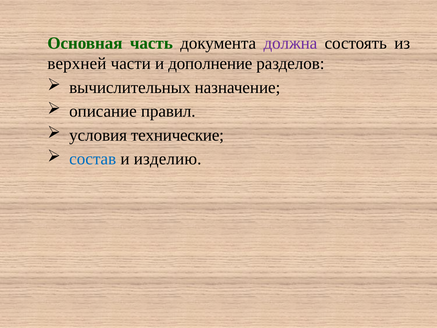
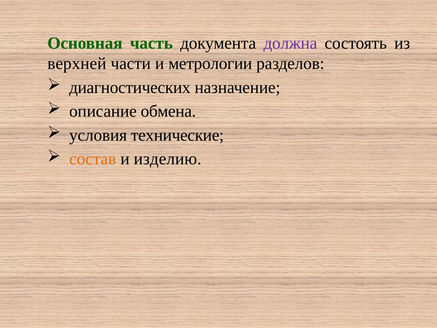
дополнение: дополнение -> метрологии
вычислительных: вычислительных -> диагностических
правил: правил -> обмена
состав colour: blue -> orange
